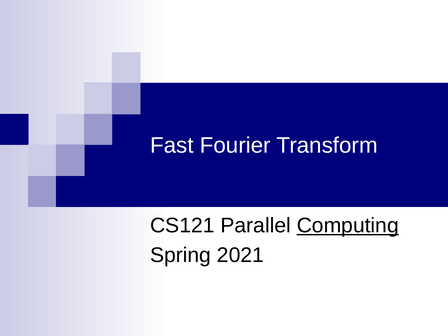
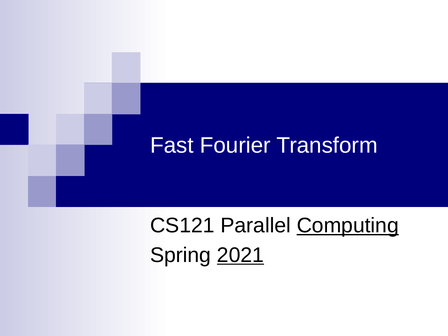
2021 underline: none -> present
